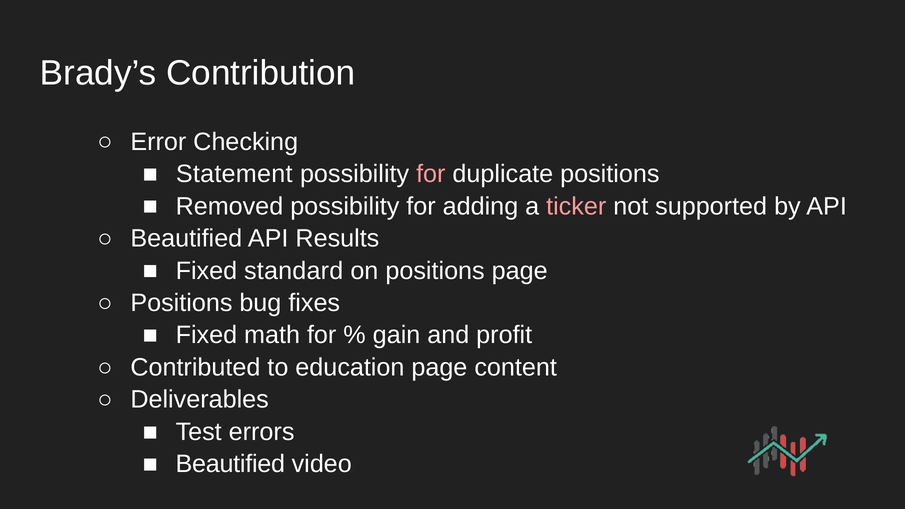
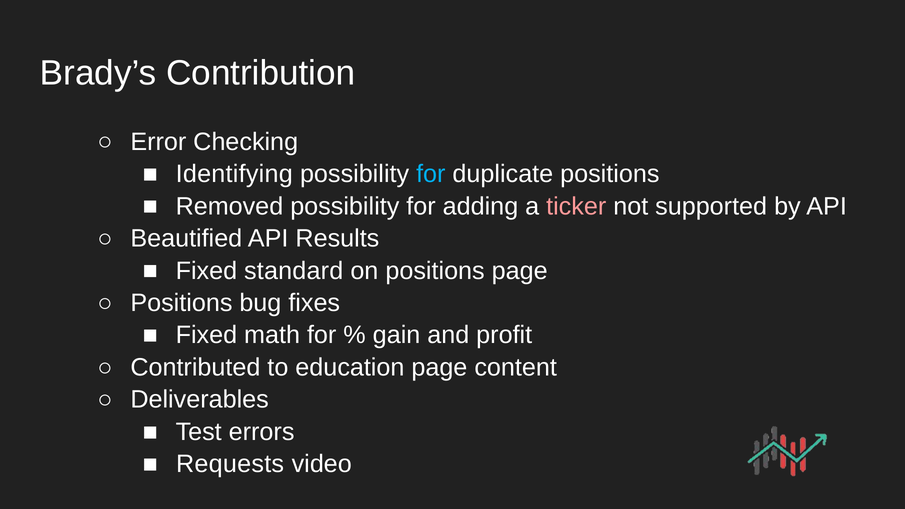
Statement: Statement -> Identifying
for at (431, 174) colour: pink -> light blue
Beautified at (230, 464): Beautified -> Requests
